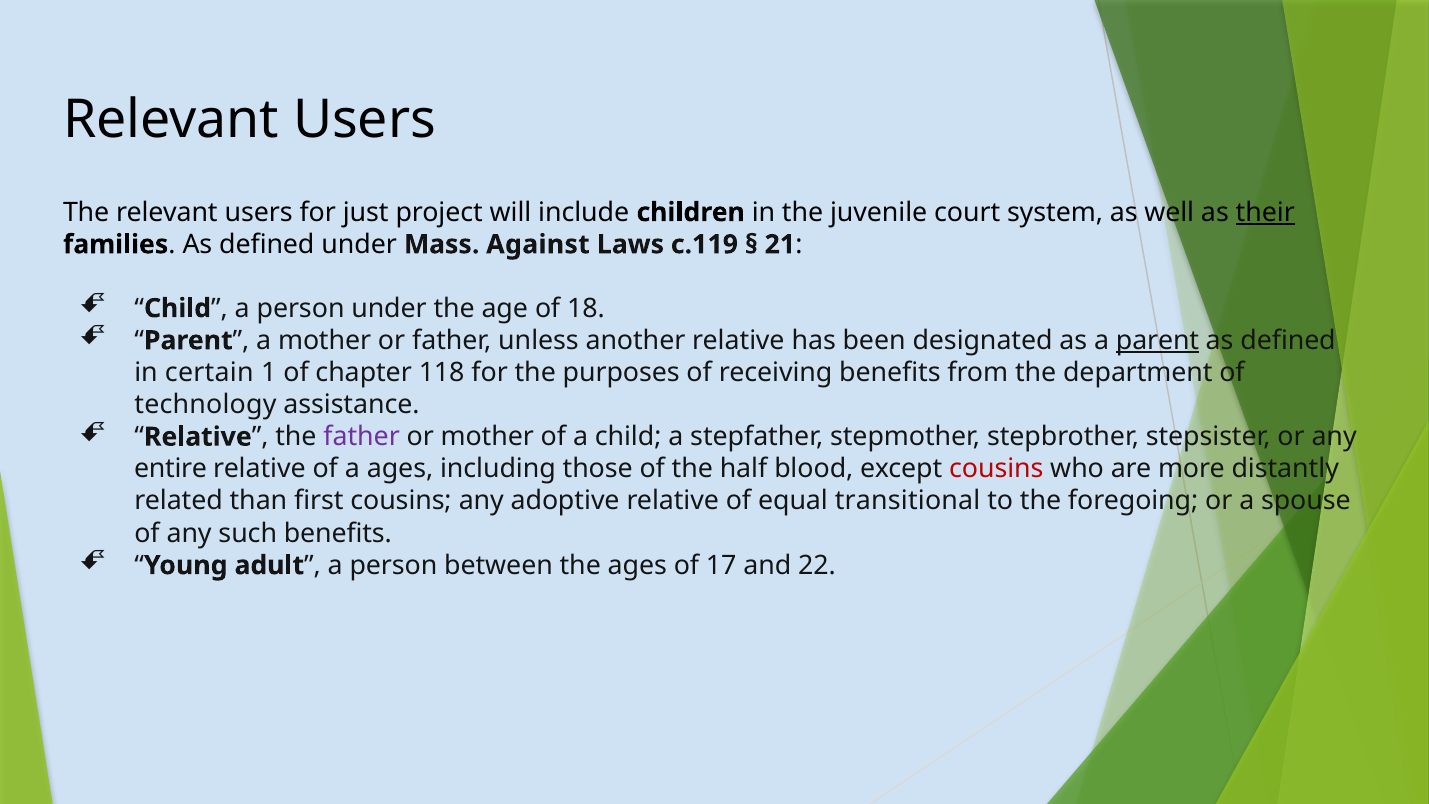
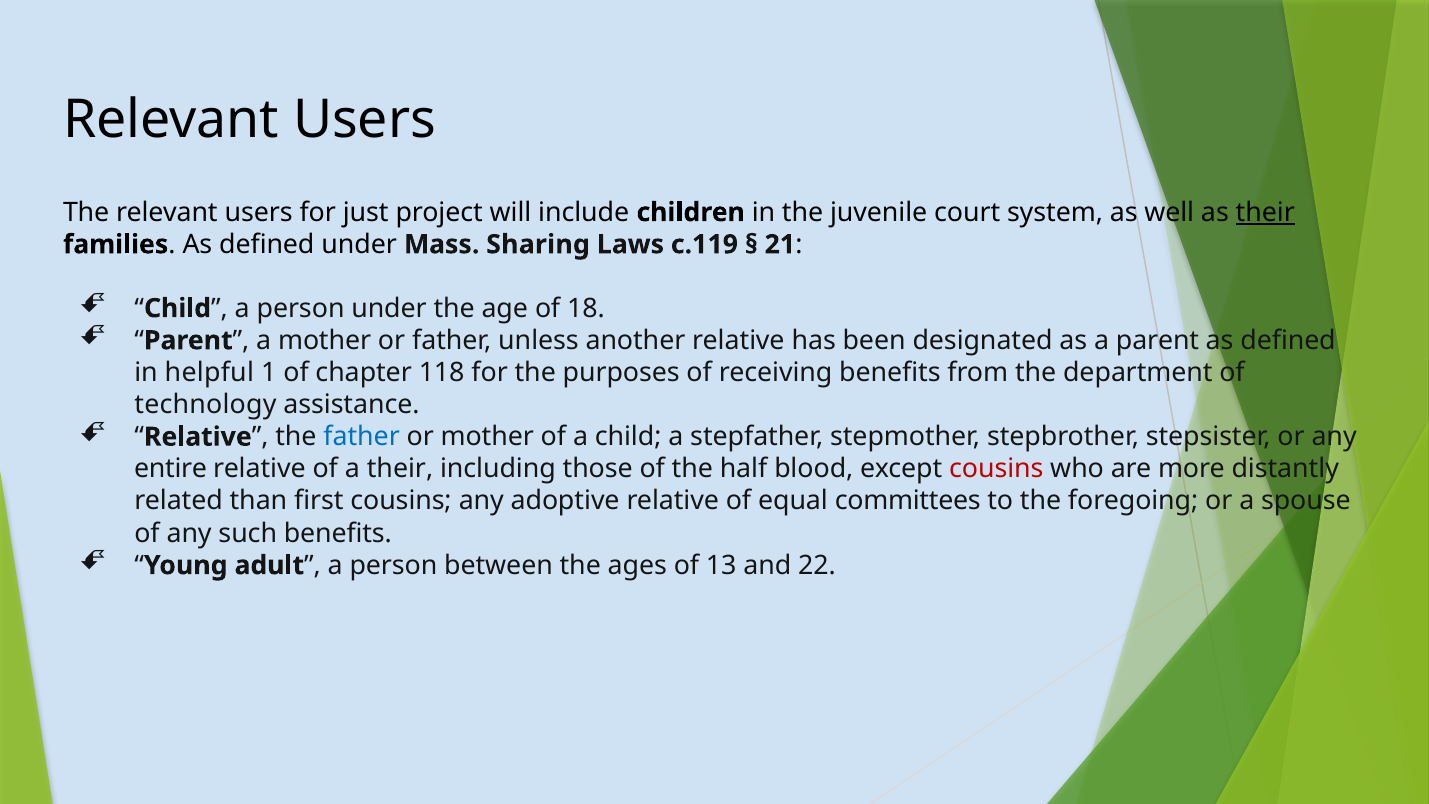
Against: Against -> Sharing
parent at (1158, 340) underline: present -> none
certain: certain -> helpful
father at (362, 437) colour: purple -> blue
a ages: ages -> their
transitional: transitional -> committees
17: 17 -> 13
